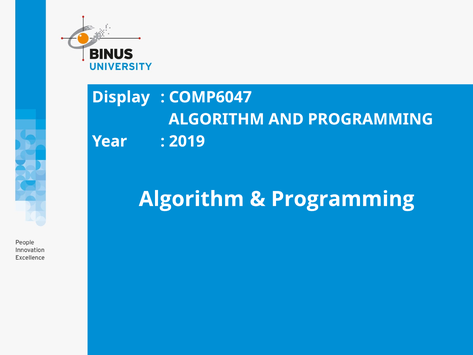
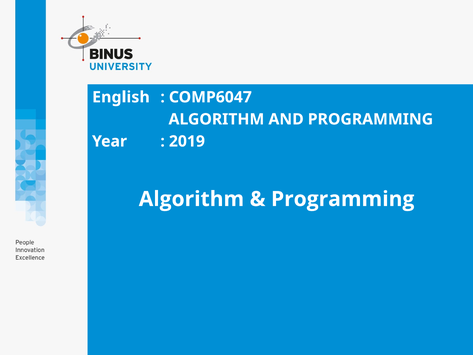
Display: Display -> English
